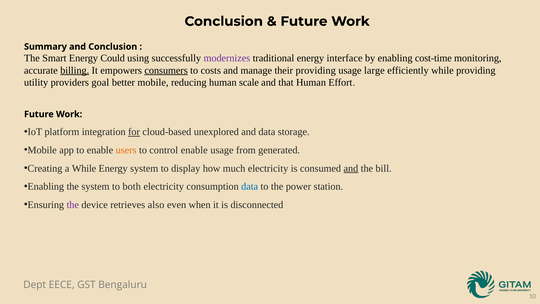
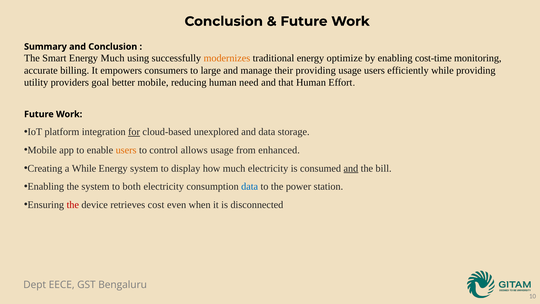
Energy Could: Could -> Much
modernizes colour: purple -> orange
interface: interface -> optimize
billing underline: present -> none
consumers underline: present -> none
costs: costs -> large
usage large: large -> users
scale: scale -> need
control enable: enable -> allows
generated: generated -> enhanced
the at (73, 205) colour: purple -> red
also: also -> cost
